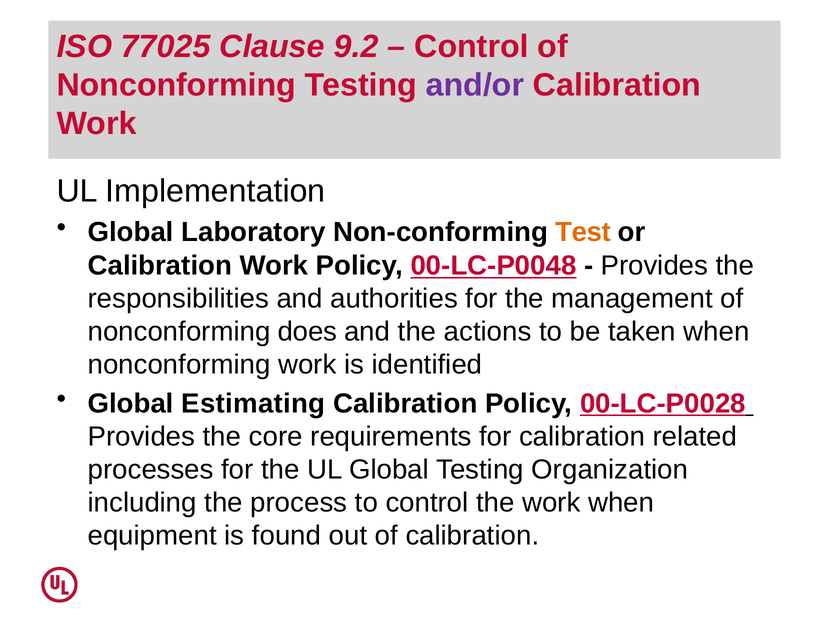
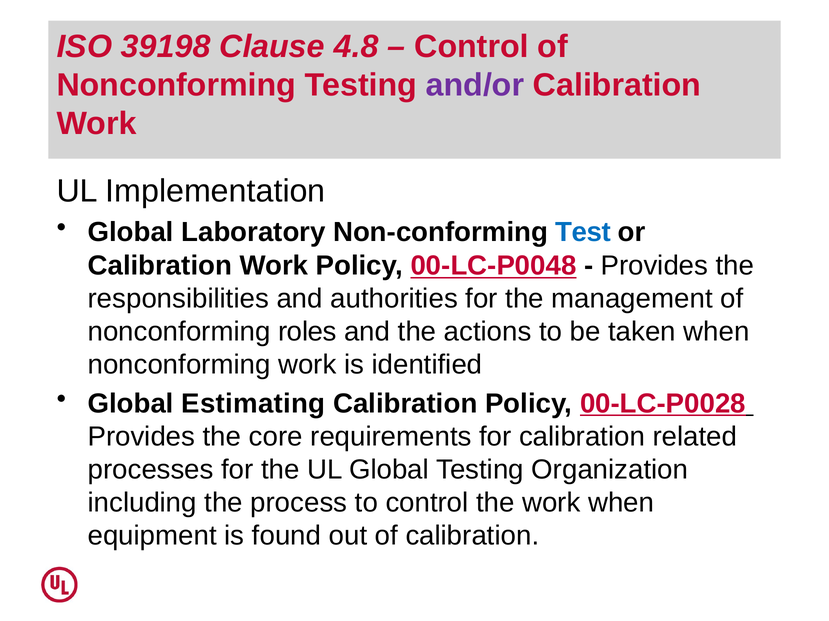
77025: 77025 -> 39198
9.2: 9.2 -> 4.8
Test colour: orange -> blue
does: does -> roles
